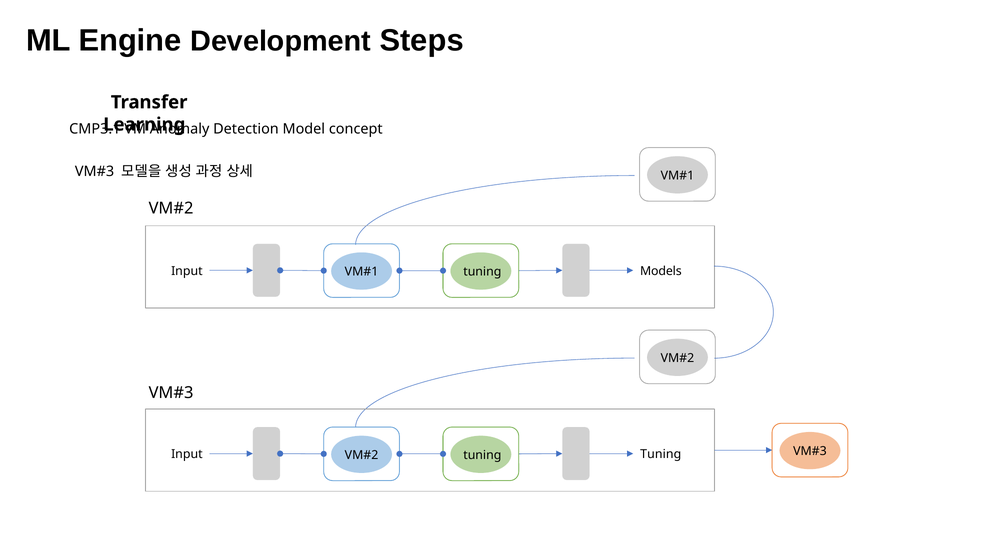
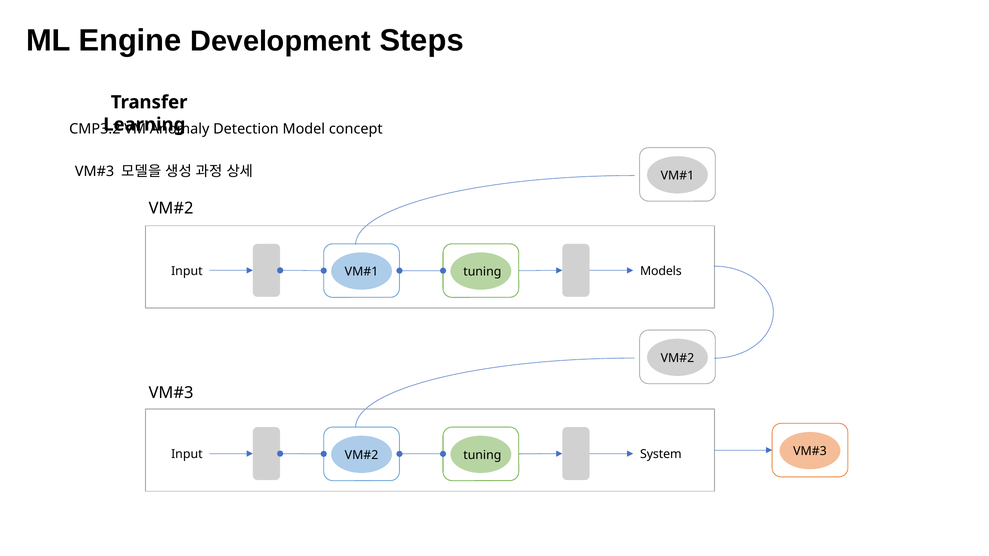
CMP3.1: CMP3.1 -> CMP3.2
tuning Tuning: Tuning -> System
